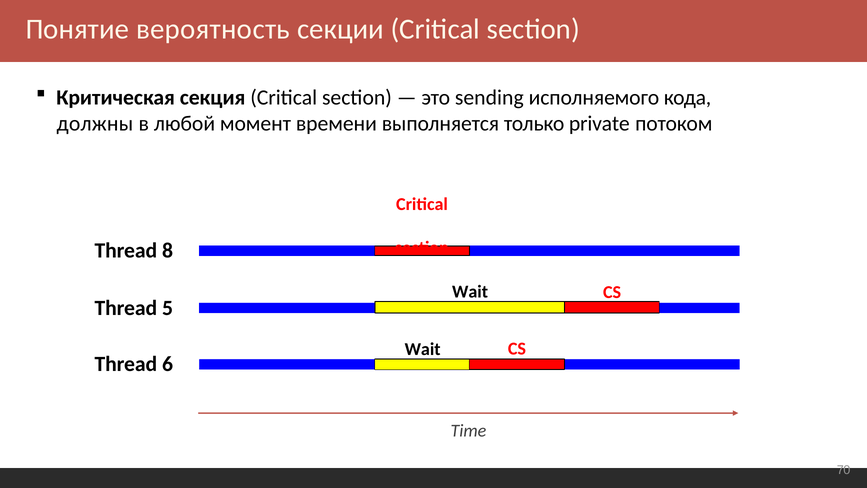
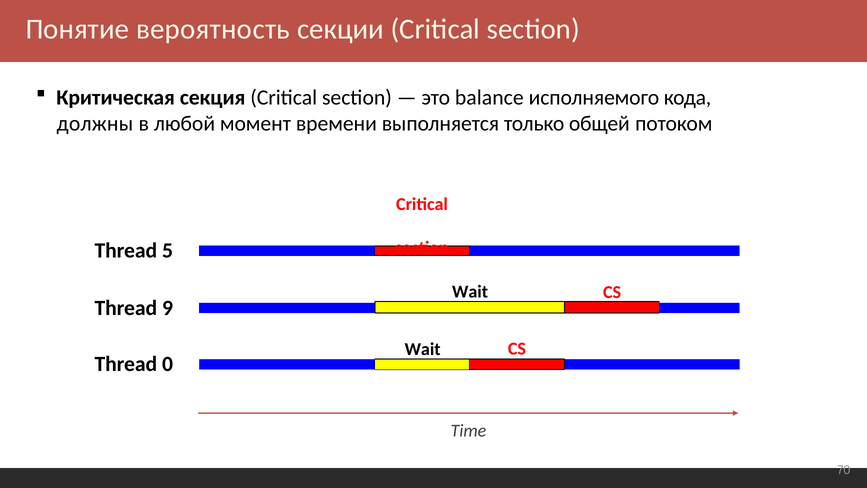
sending: sending -> balance
private: private -> общей
8: 8 -> 5
5: 5 -> 9
6: 6 -> 0
